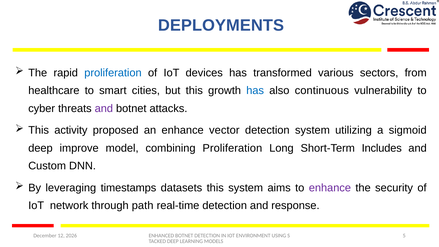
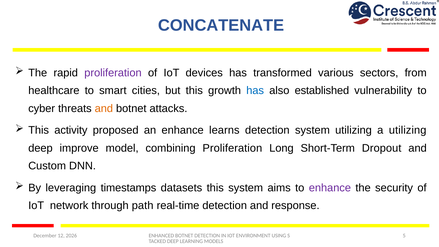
DEPLOYMENTS: DEPLOYMENTS -> CONCATENATE
proliferation at (113, 73) colour: blue -> purple
continuous: continuous -> established
and at (104, 108) colour: purple -> orange
vector: vector -> learns
a sigmoid: sigmoid -> utilizing
Includes: Includes -> Dropout
